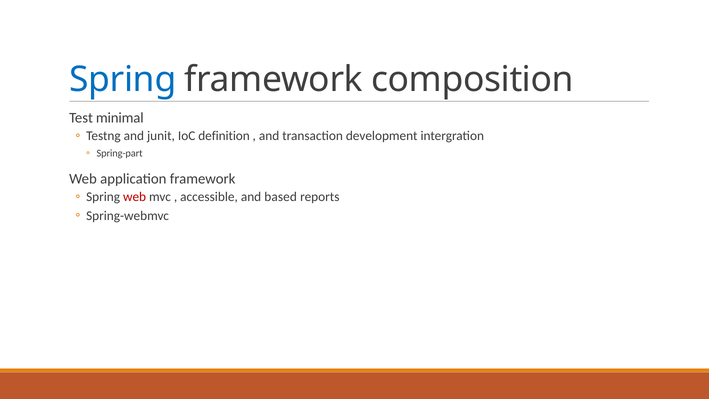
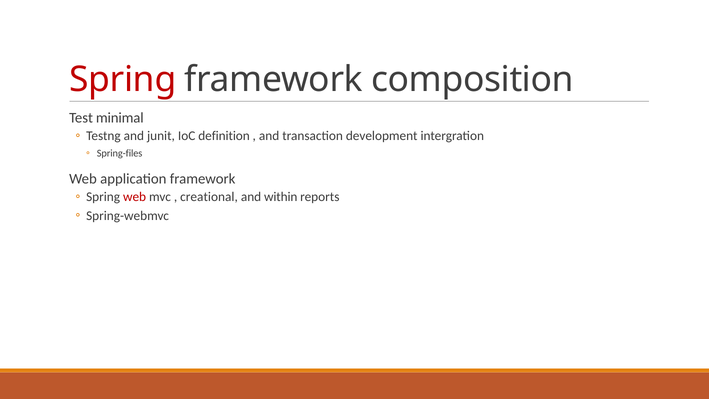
Spring at (123, 79) colour: blue -> red
Spring-part: Spring-part -> Spring-files
accessible: accessible -> creational
based: based -> within
